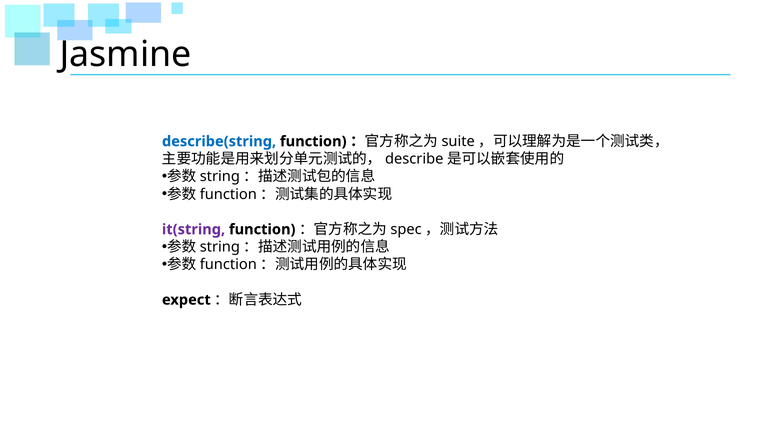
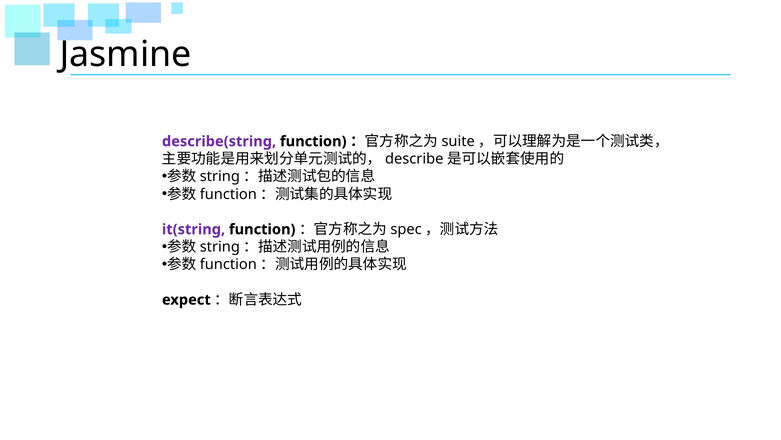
describe(string colour: blue -> purple
